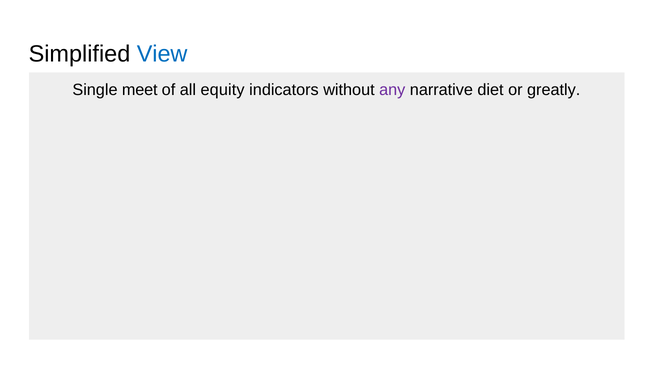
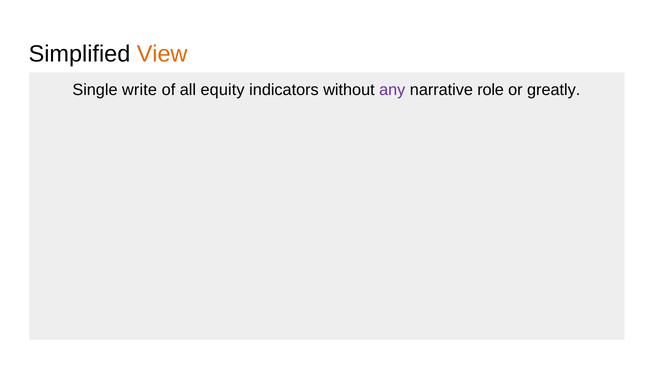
View colour: blue -> orange
meet: meet -> write
diet: diet -> role
